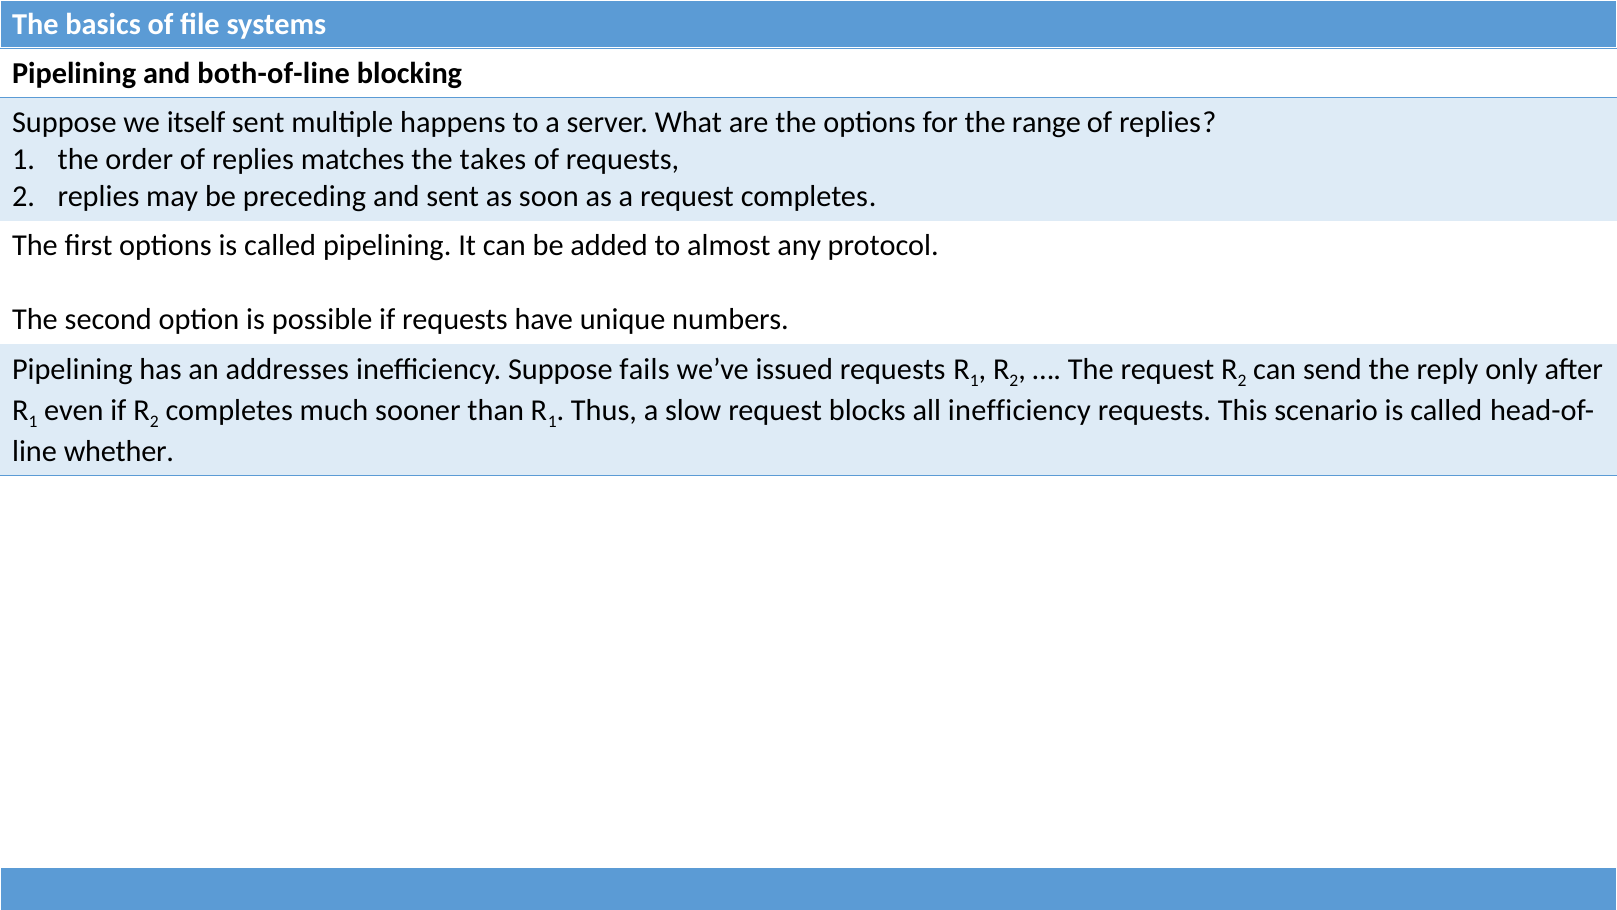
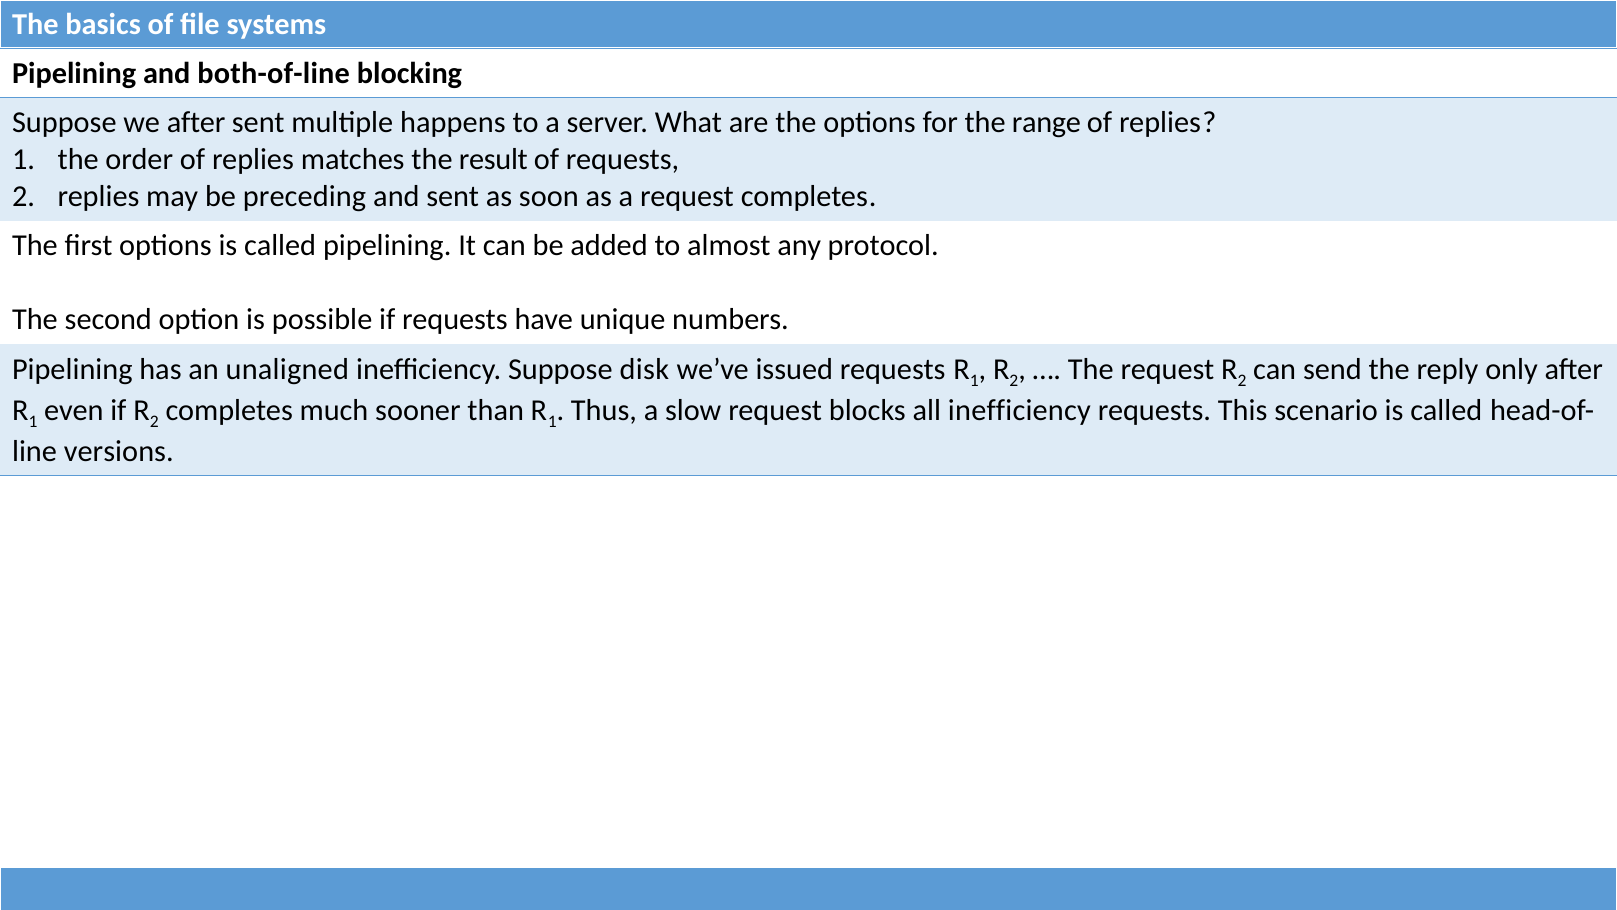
we itself: itself -> after
takes: takes -> result
addresses: addresses -> unaligned
fails: fails -> disk
whether: whether -> versions
